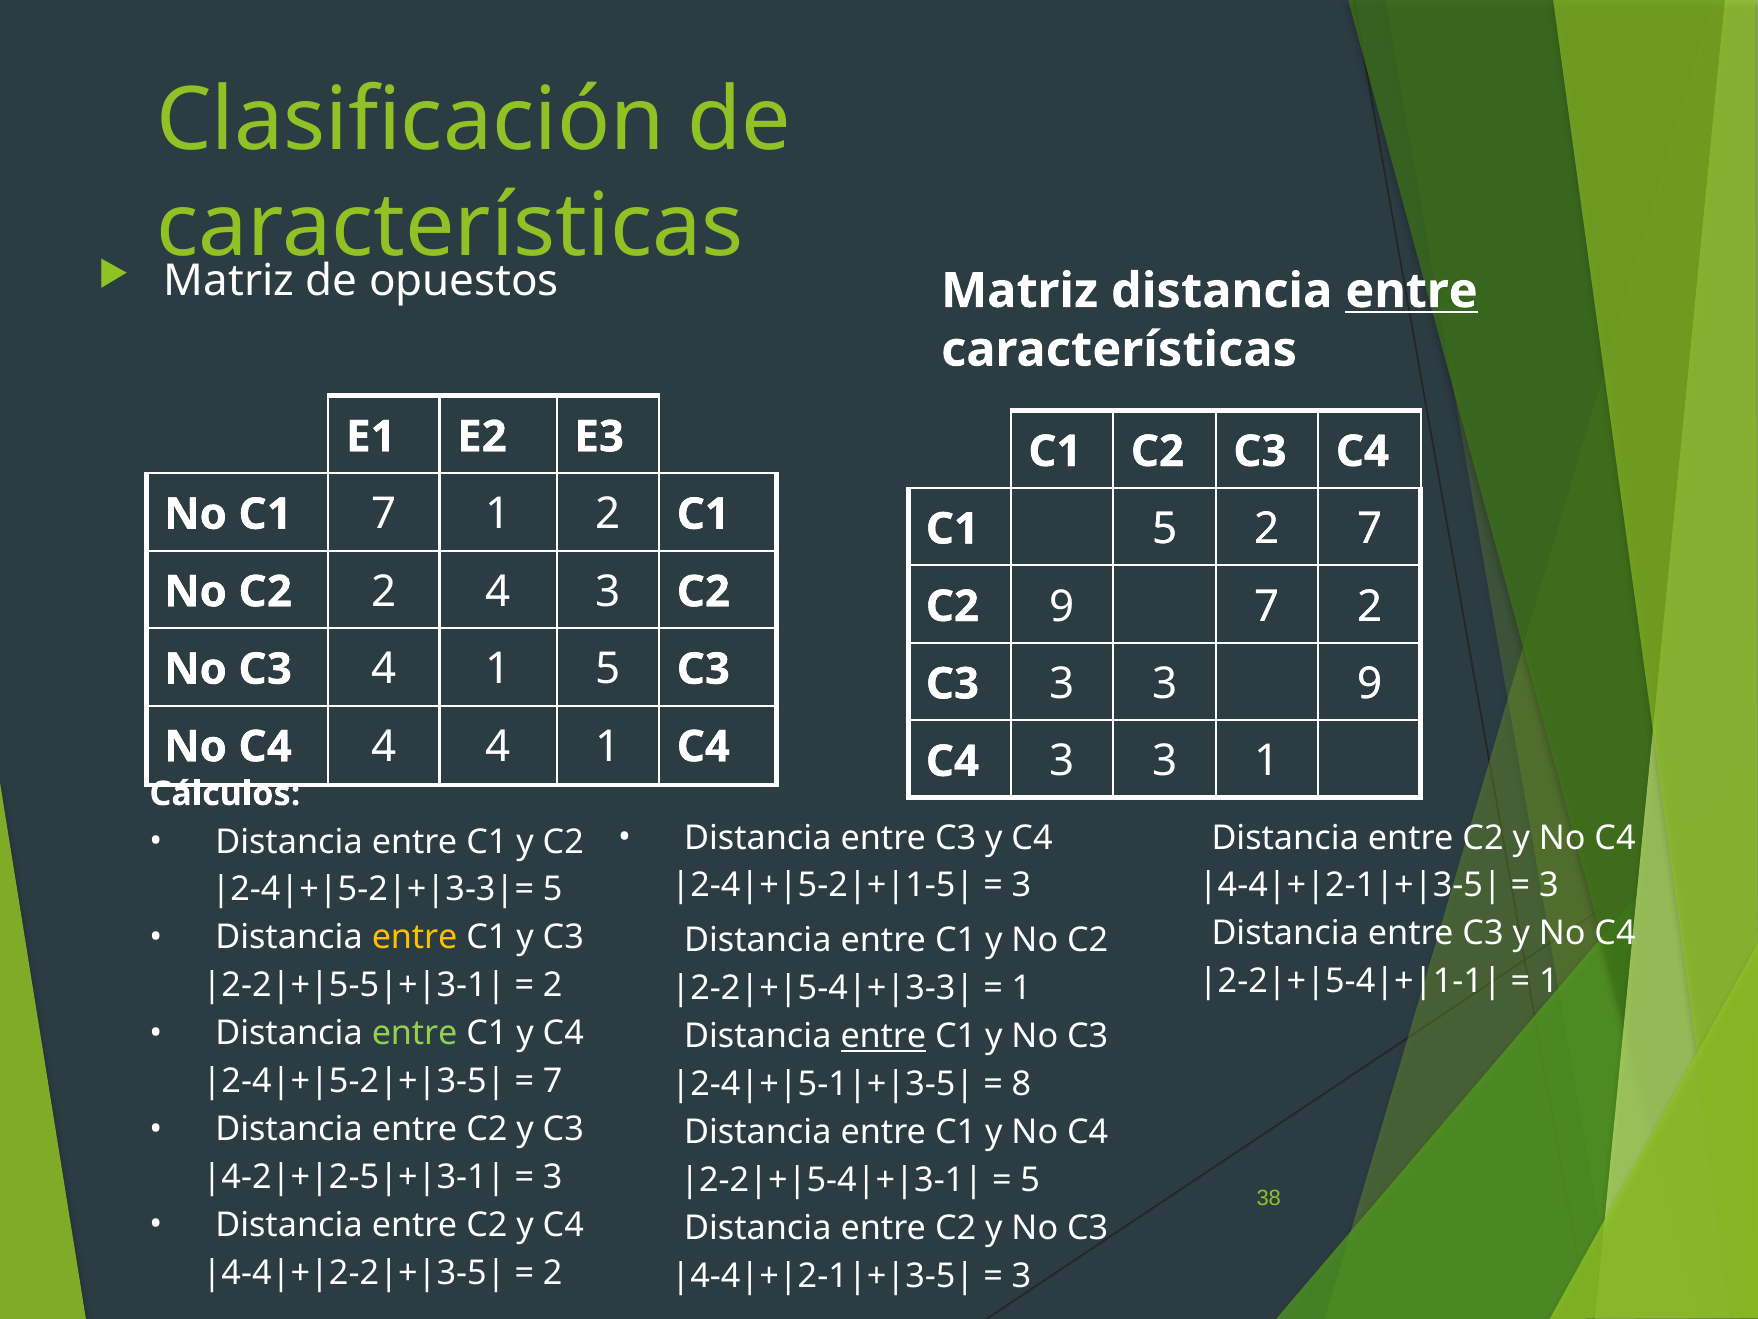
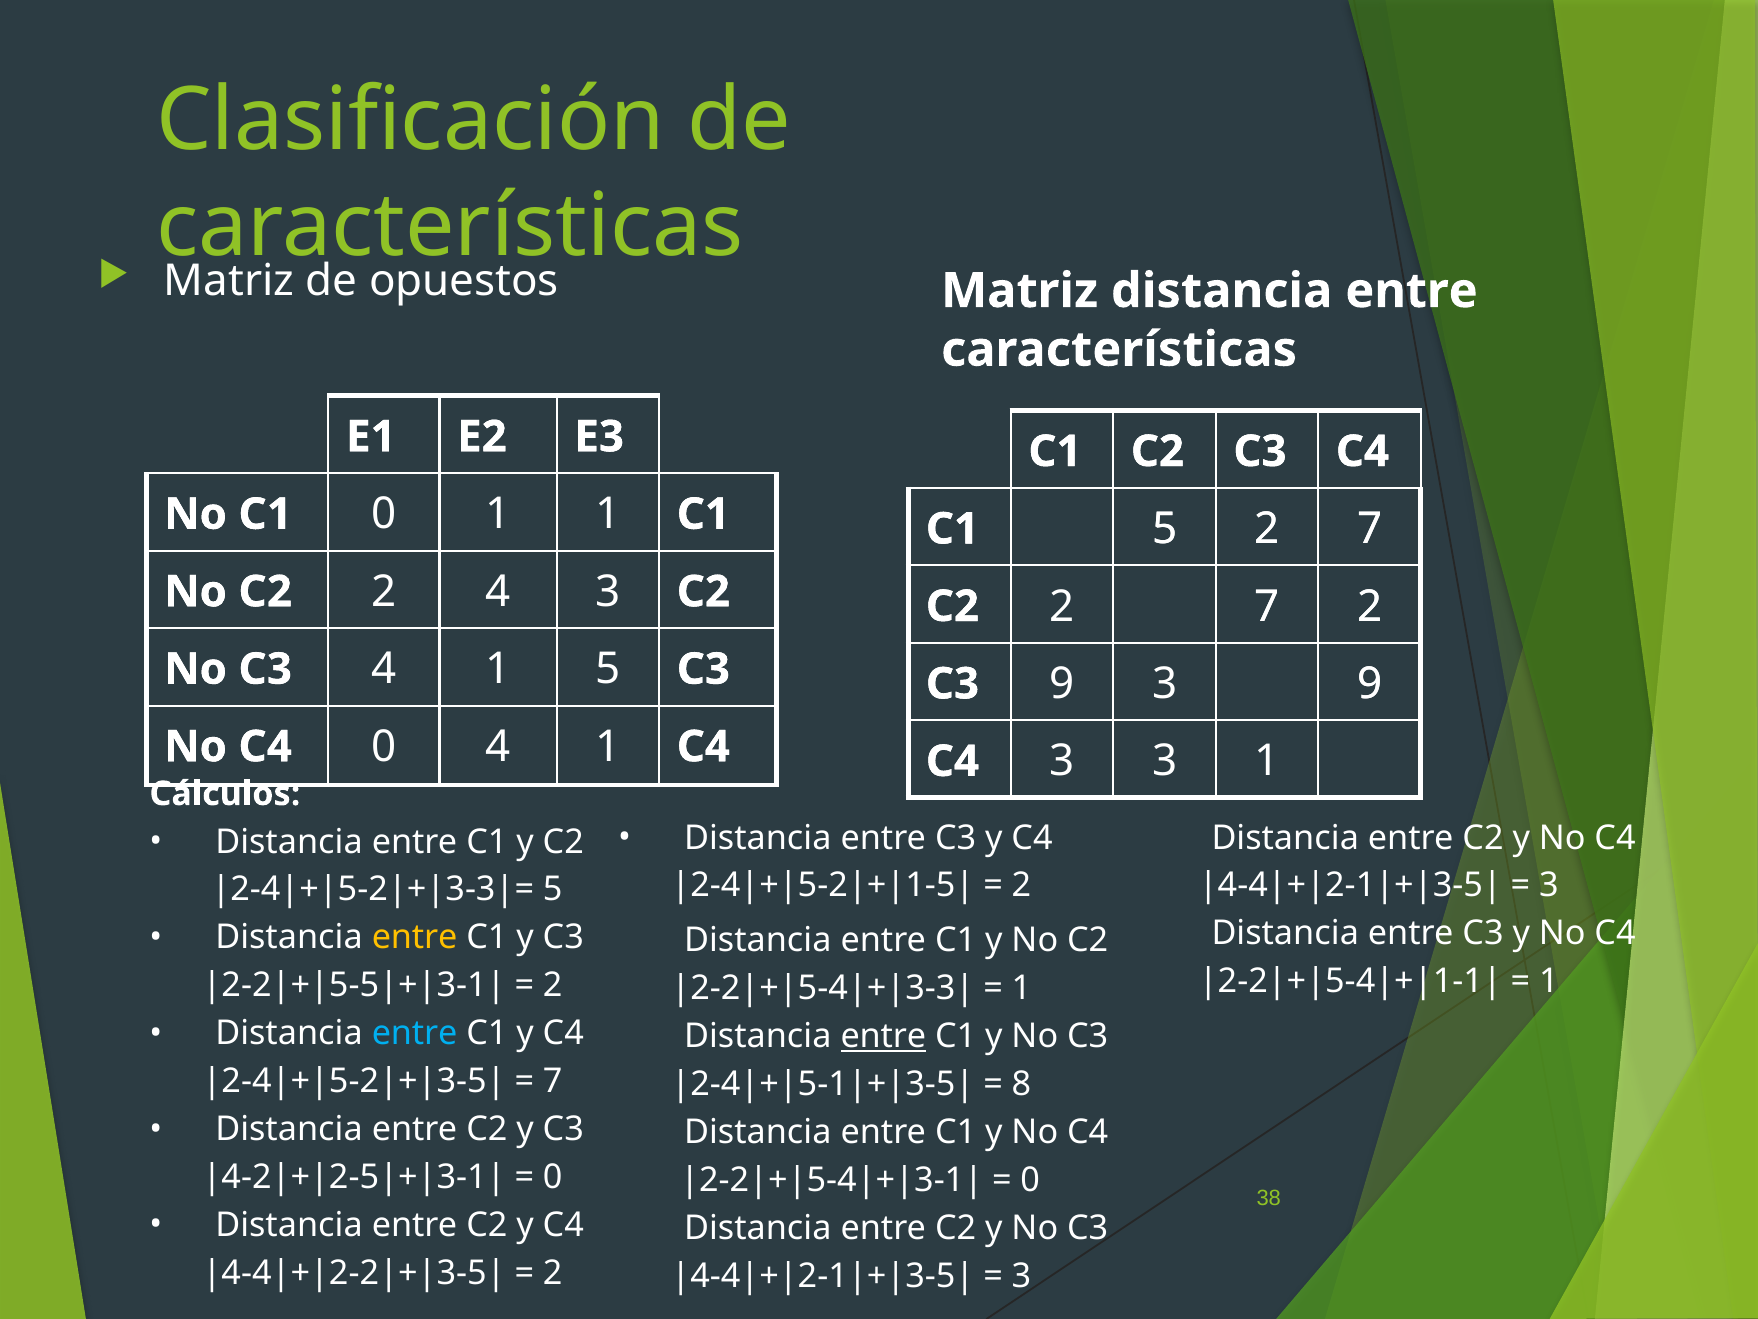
entre at (1411, 291) underline: present -> none
7 at (384, 514): 7 -> 0
1 2: 2 -> 1
9 at (1062, 606): 9 -> 2
3 at (1062, 684): 3 -> 9
4 at (384, 746): 4 -> 0
3 at (1021, 885): 3 -> 2
entre at (415, 1033) colour: light green -> light blue
3 at (553, 1177): 3 -> 0
5 at (1030, 1179): 5 -> 0
